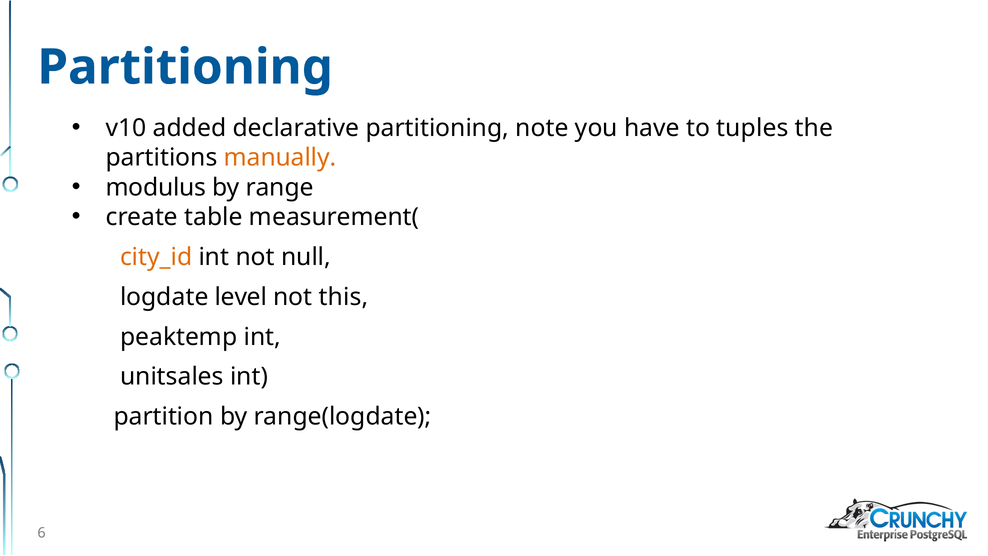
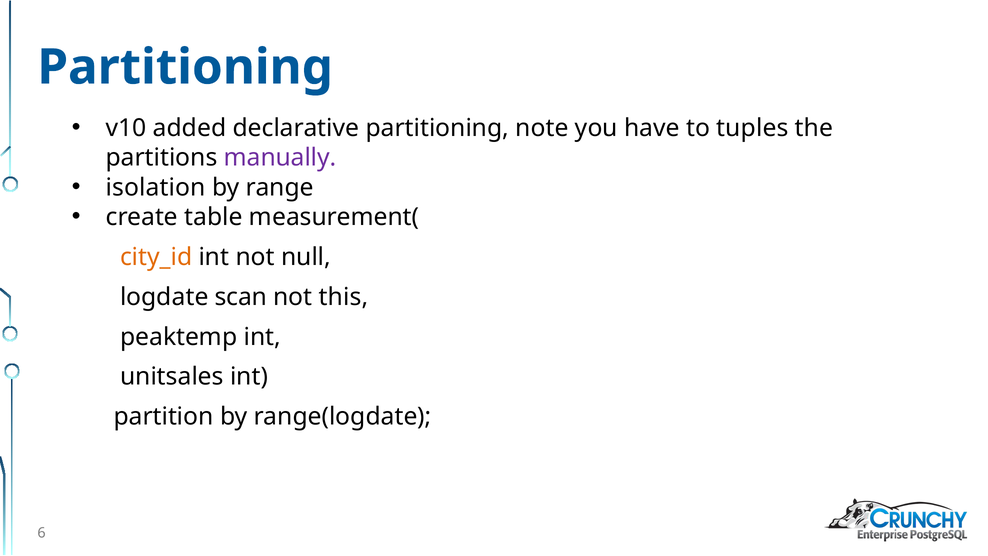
manually colour: orange -> purple
modulus: modulus -> isolation
level: level -> scan
